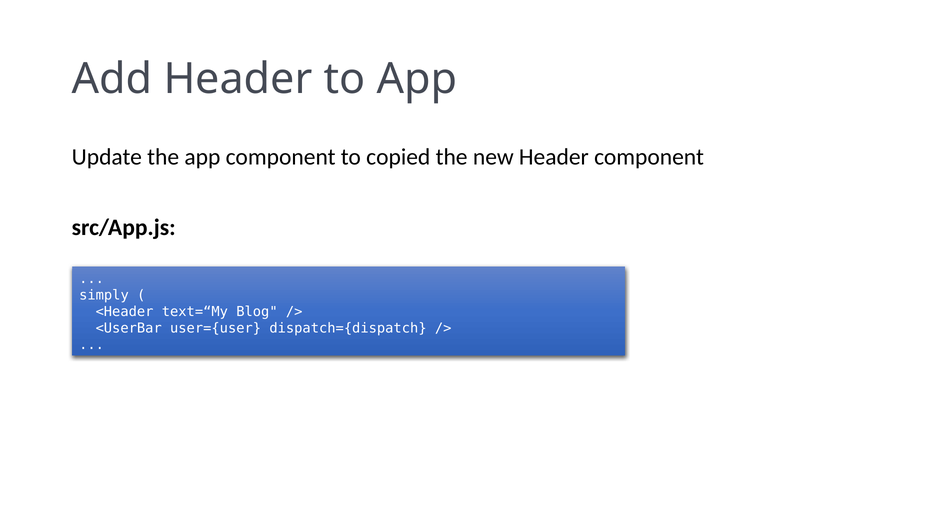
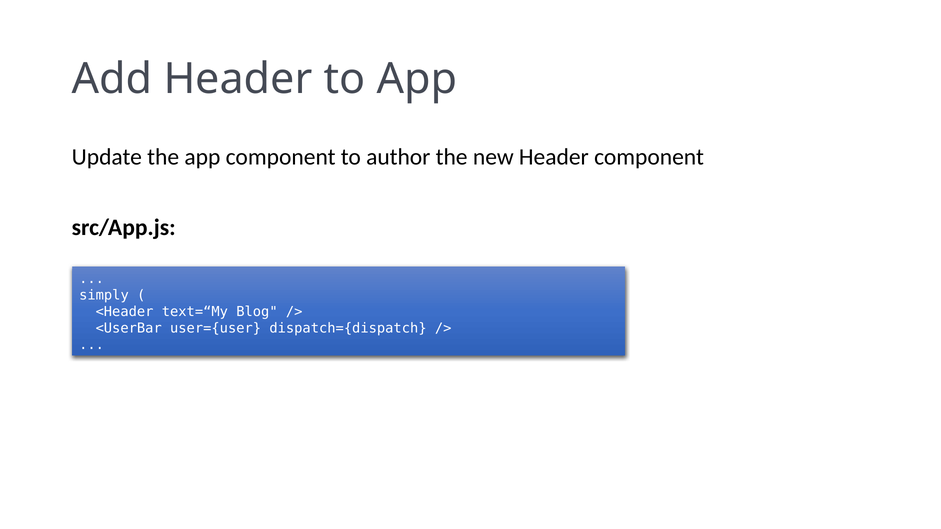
copied: copied -> author
